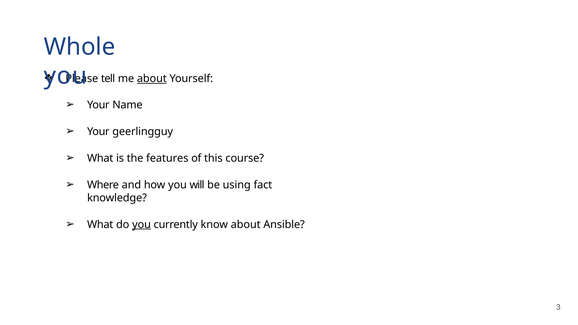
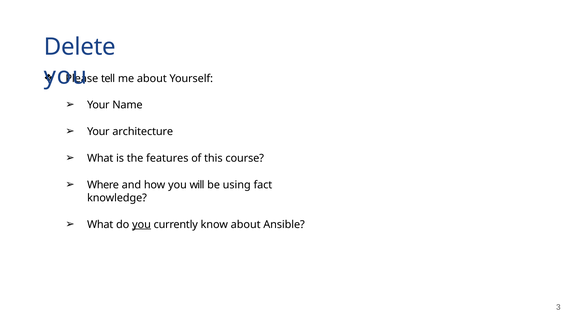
Whole: Whole -> Delete
about at (152, 79) underline: present -> none
geerlingguy: geerlingguy -> architecture
